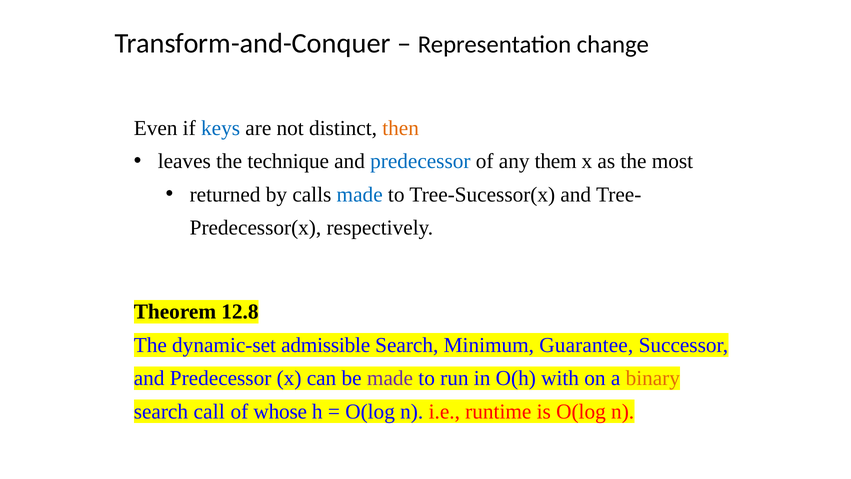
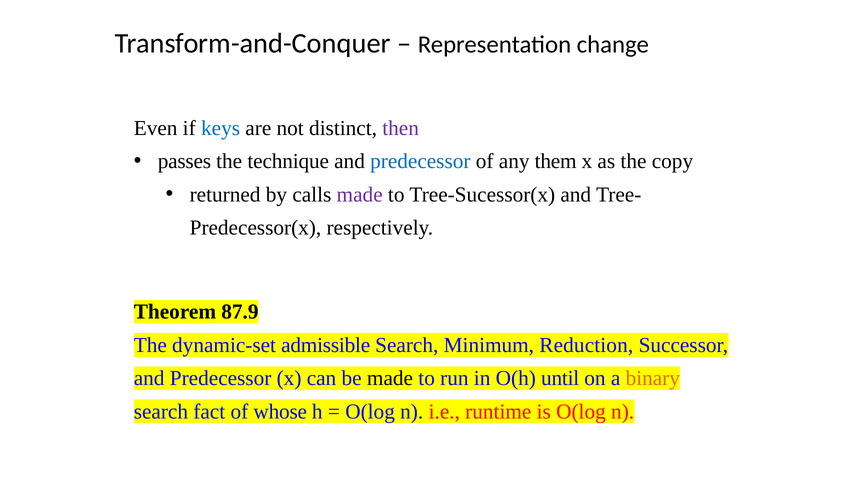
then colour: orange -> purple
leaves: leaves -> passes
most: most -> copy
made at (360, 194) colour: blue -> purple
12.8: 12.8 -> 87.9
Guarantee: Guarantee -> Reduction
made at (390, 378) colour: purple -> black
with: with -> until
call: call -> fact
